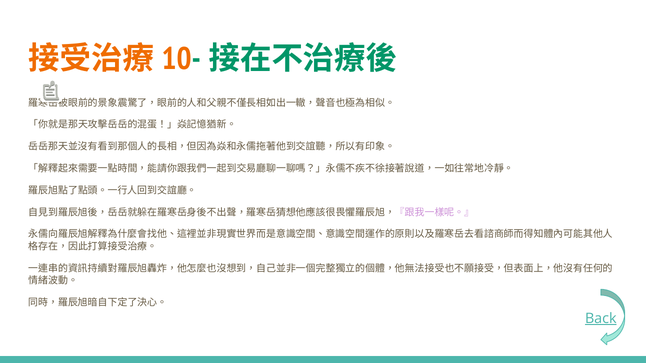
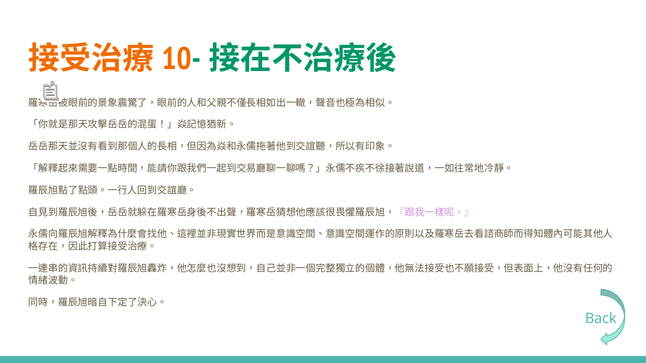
Back underline: present -> none
